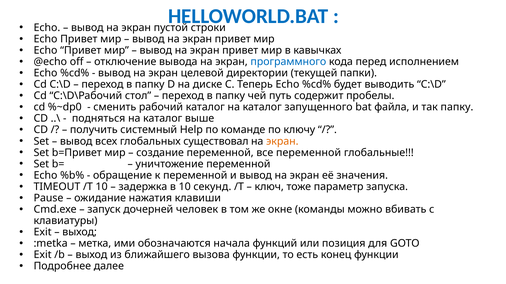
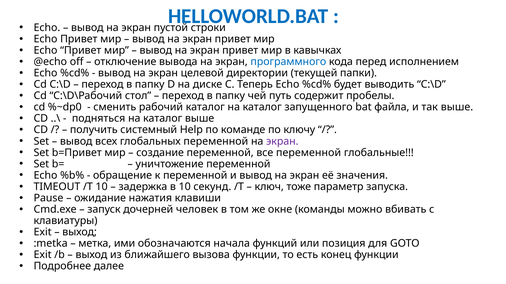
так папку: папку -> выше
глобальных существовал: существовал -> переменной
экран at (282, 142) colour: orange -> purple
